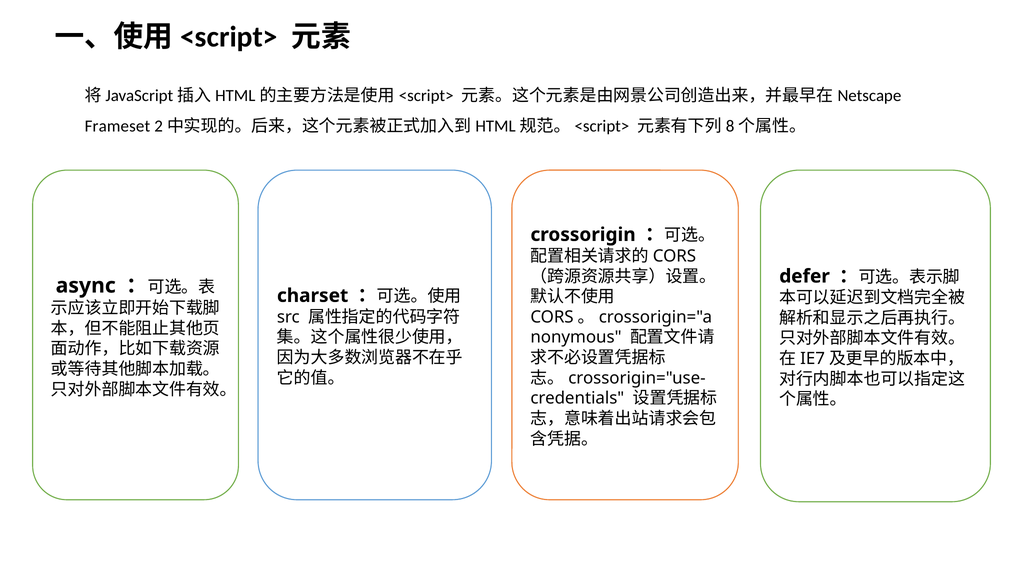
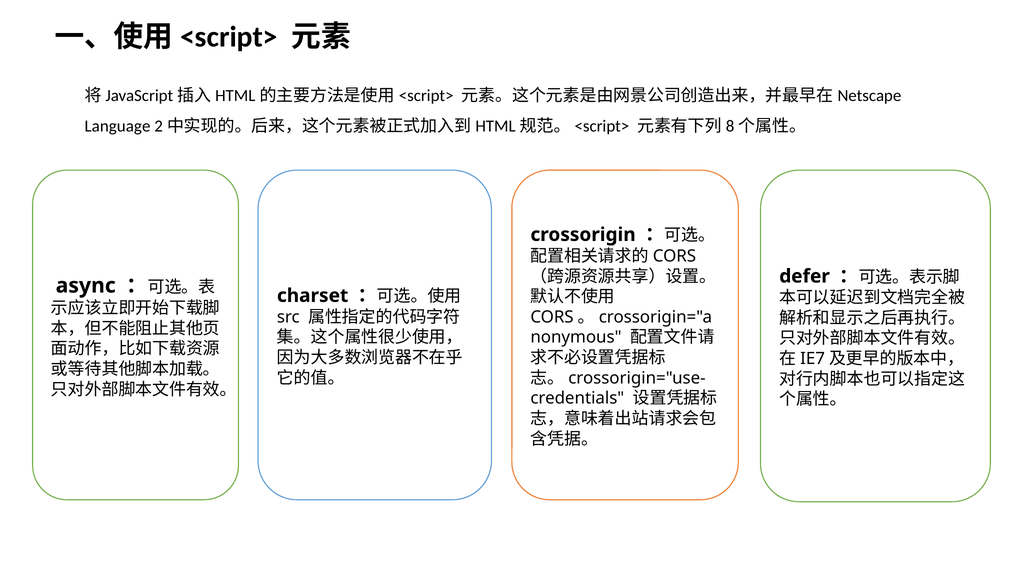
Frameset: Frameset -> Language
